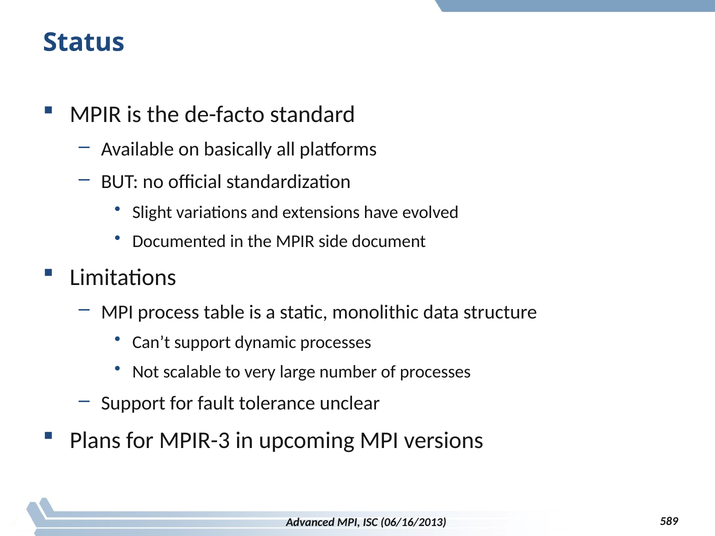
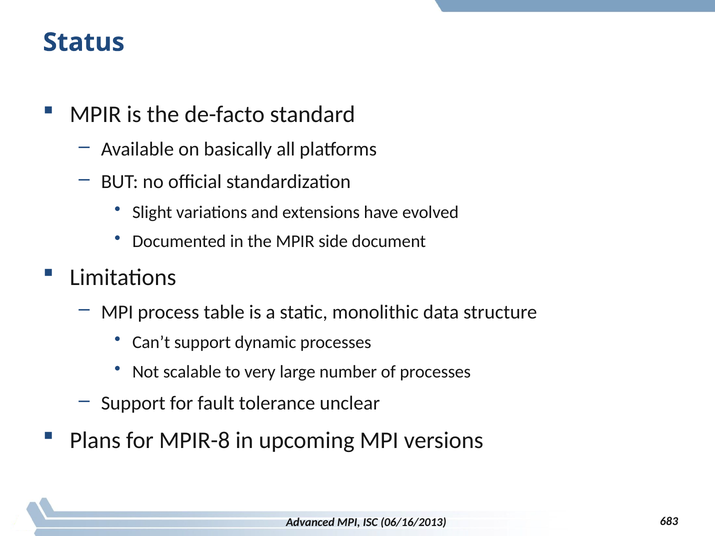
MPIR-3: MPIR-3 -> MPIR-8
589: 589 -> 683
